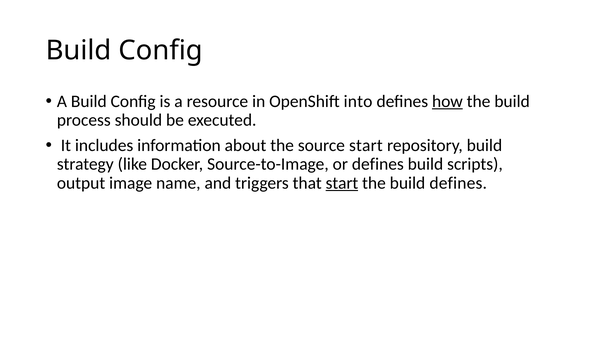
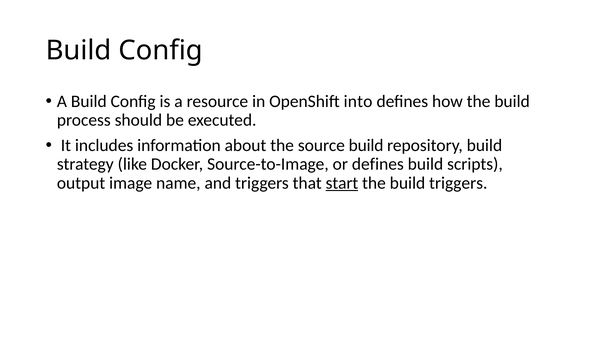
how underline: present -> none
source start: start -> build
build defines: defines -> triggers
